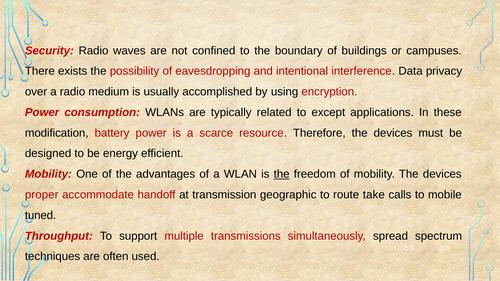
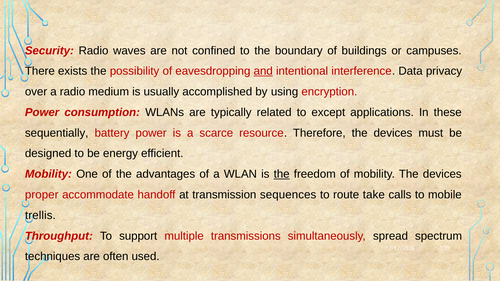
and underline: none -> present
modification: modification -> sequentially
geographic: geographic -> sequences
tuned: tuned -> trellis
